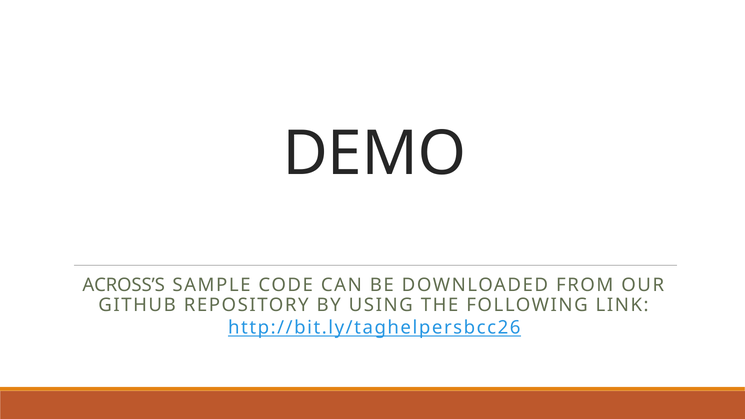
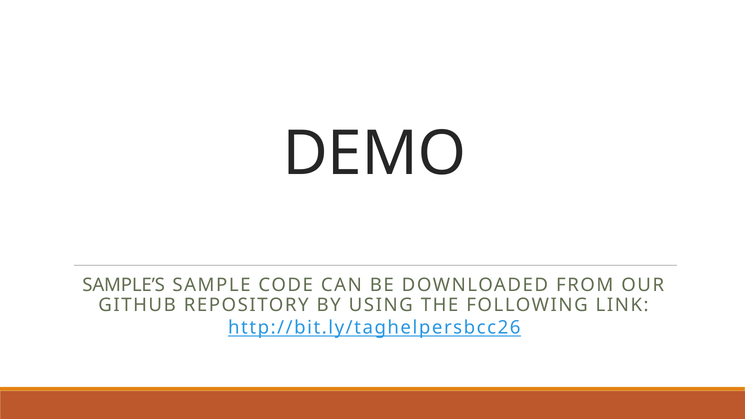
ACROSS’S: ACROSS’S -> SAMPLE’S
